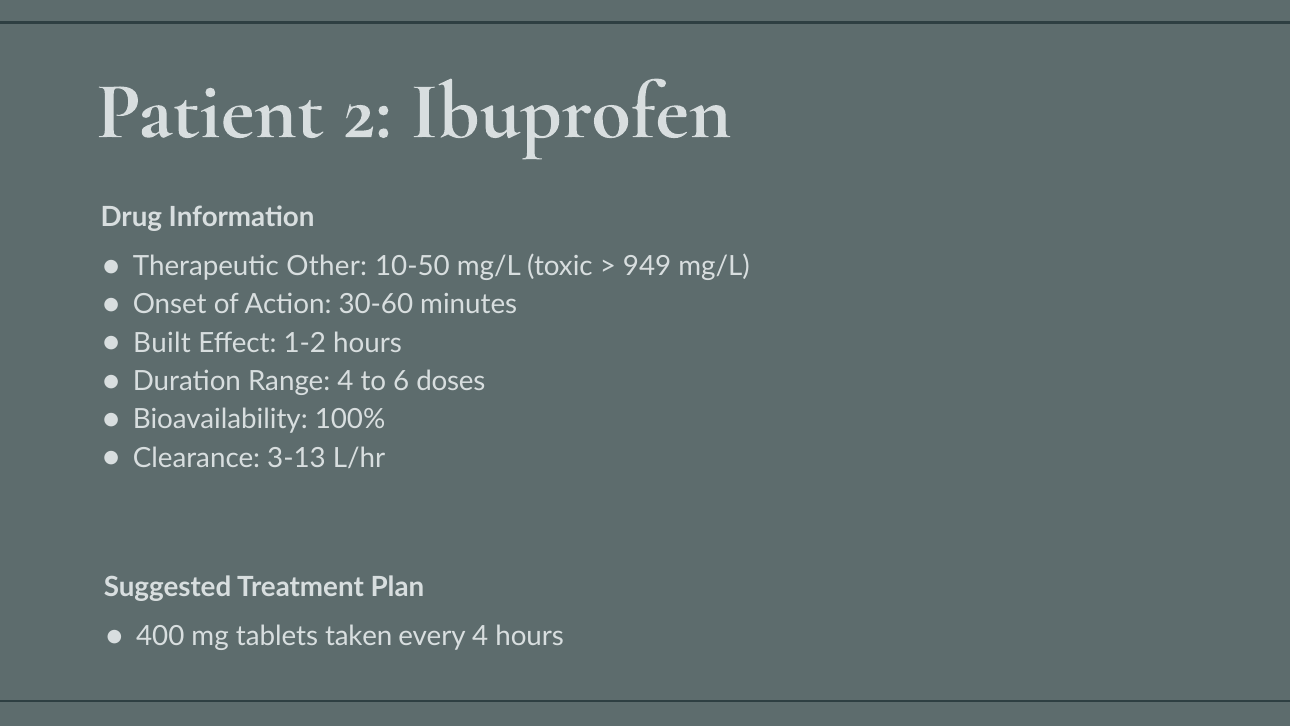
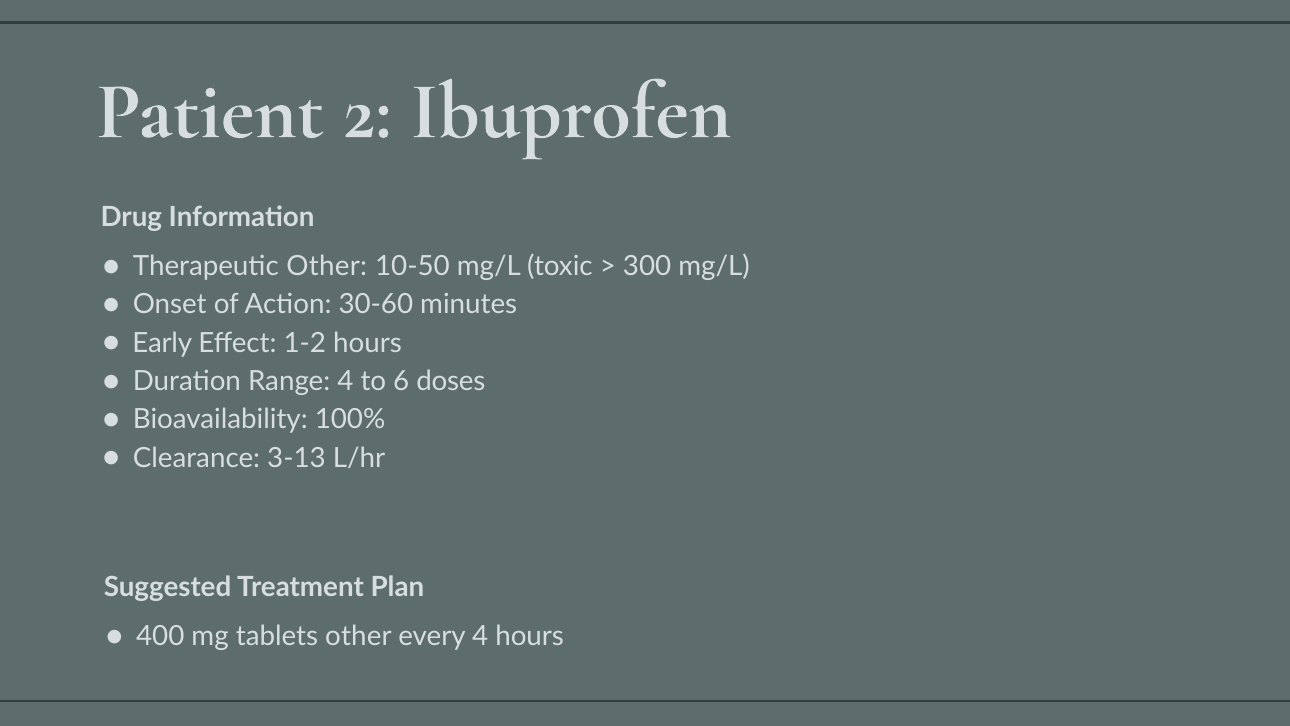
949: 949 -> 300
Built: Built -> Early
tablets taken: taken -> other
